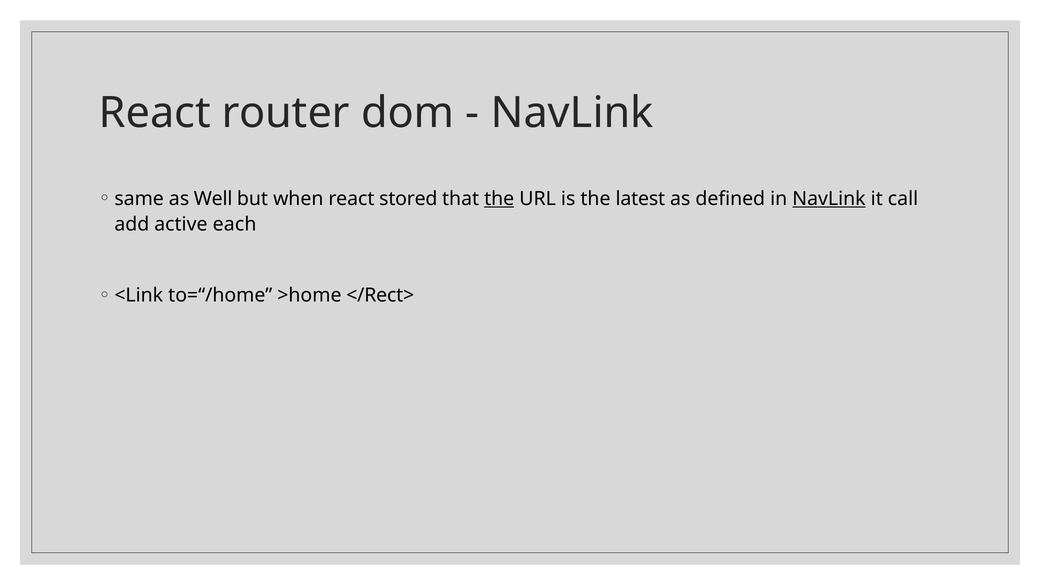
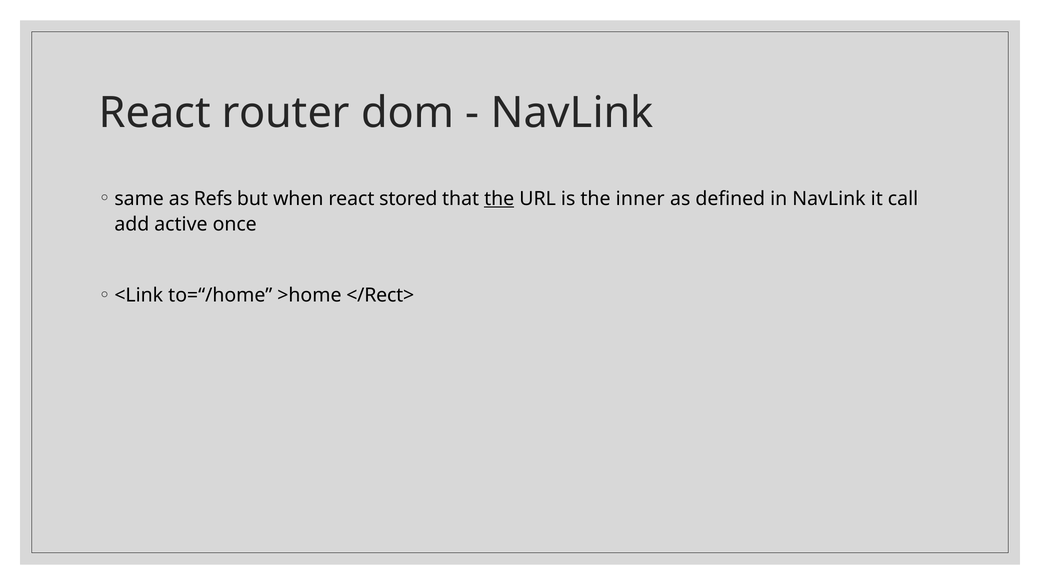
Well: Well -> Refs
latest: latest -> inner
NavLink at (829, 199) underline: present -> none
each: each -> once
